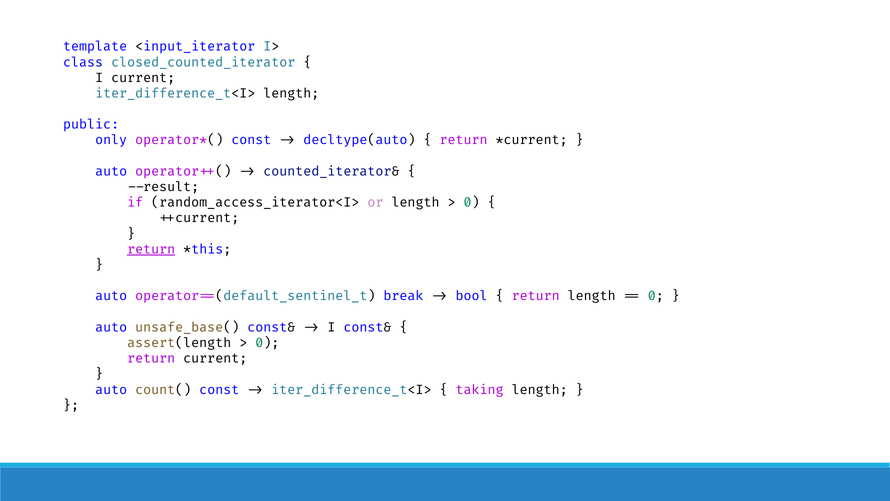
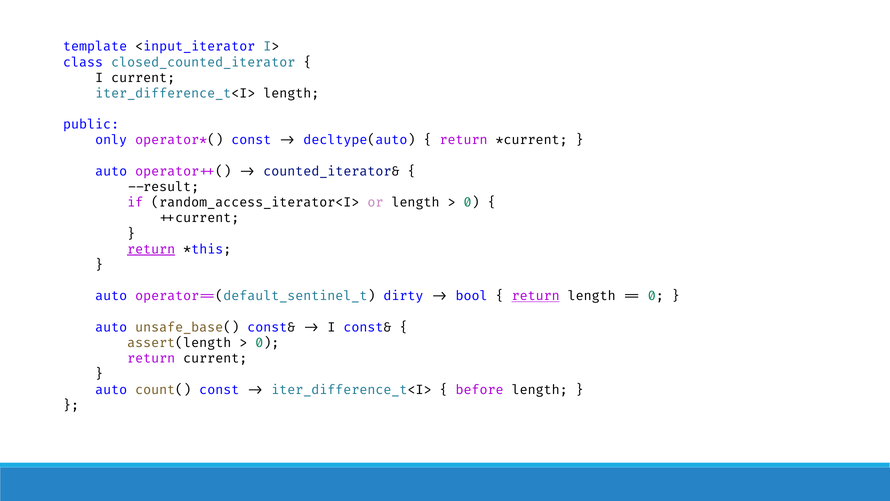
break: break -> dirty
return at (536, 296) underline: none -> present
taking: taking -> before
